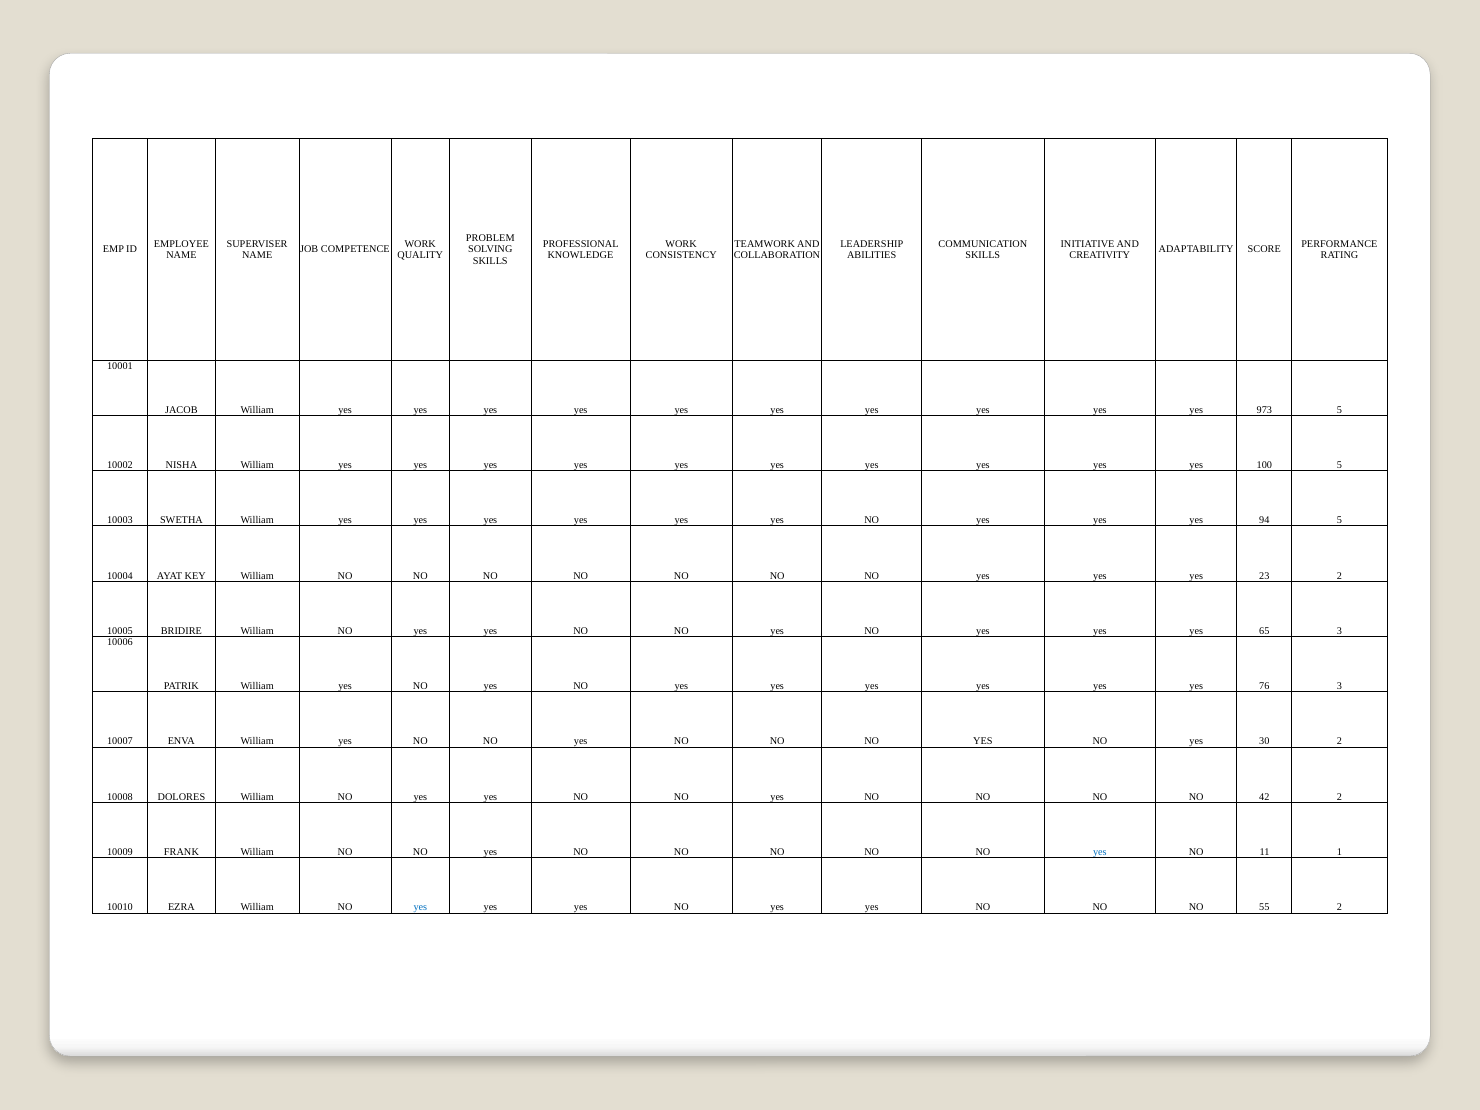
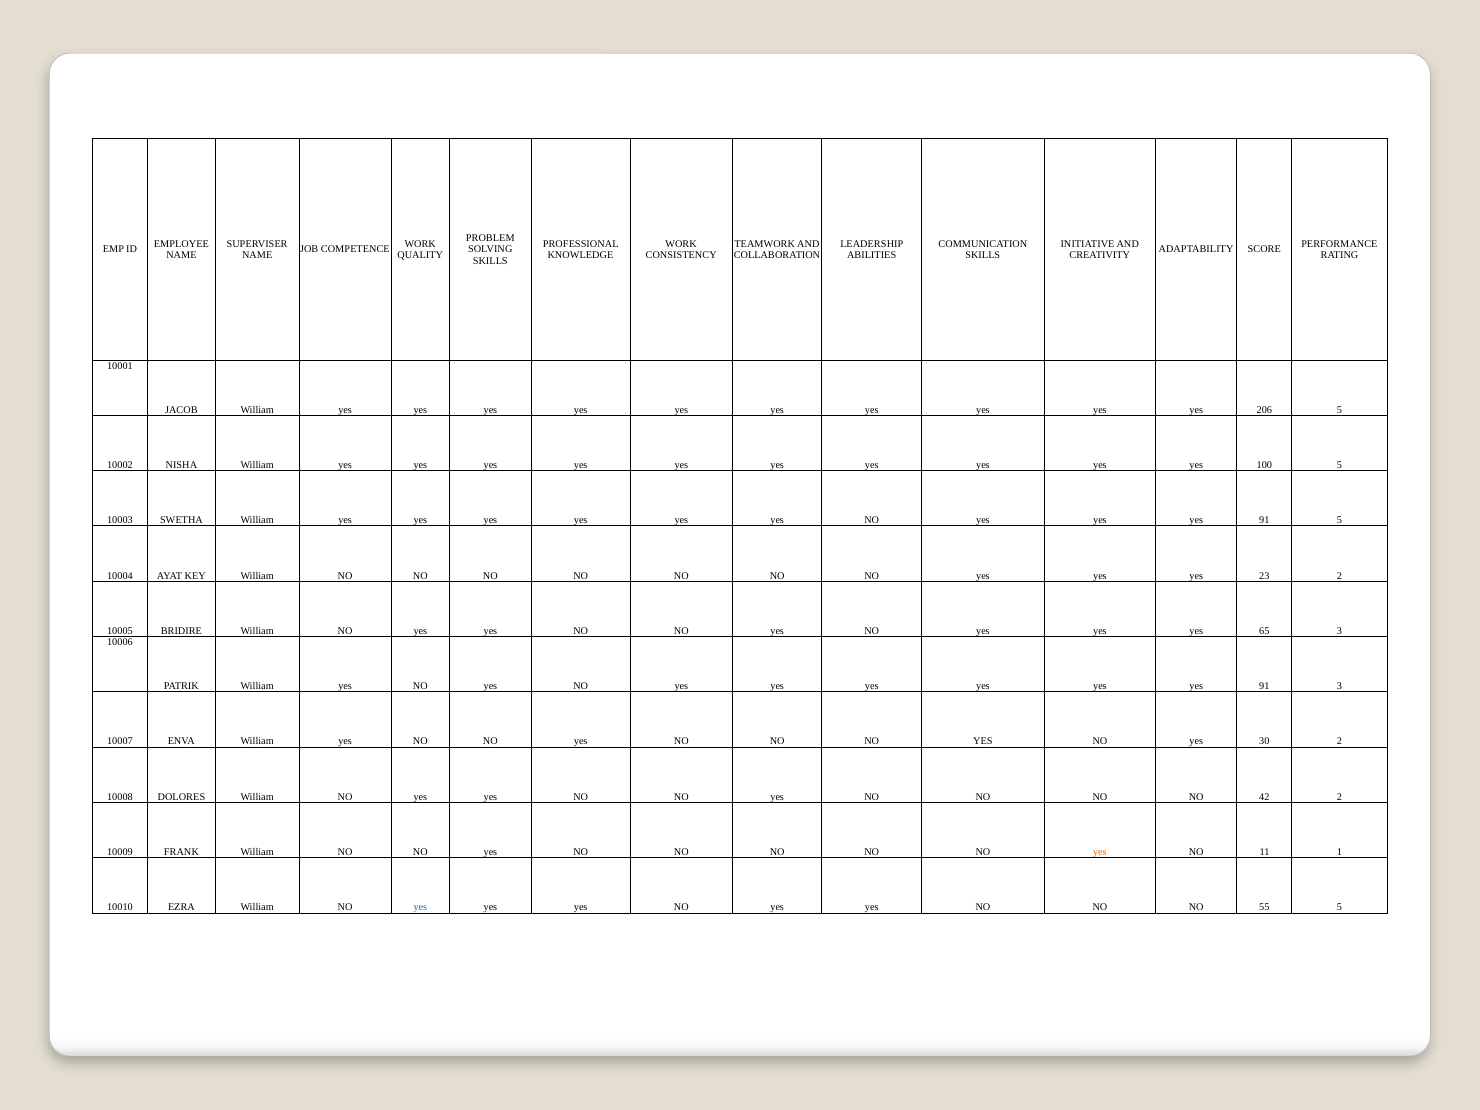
973: 973 -> 206
94 at (1264, 520): 94 -> 91
76 at (1264, 686): 76 -> 91
yes at (1100, 852) colour: blue -> orange
55 2: 2 -> 5
